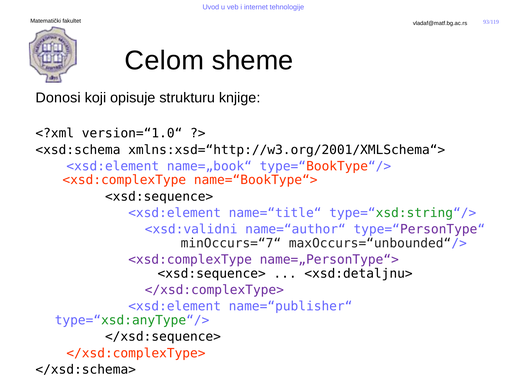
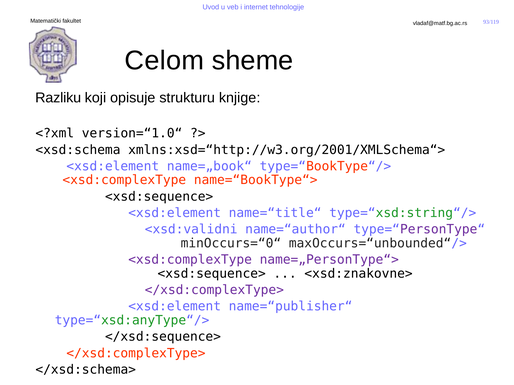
Donosi: Donosi -> Razliku
minOccurs=“7“: minOccurs=“7“ -> minOccurs=“0“
<xsd:detaljnu>: <xsd:detaljnu> -> <xsd:znakovne>
